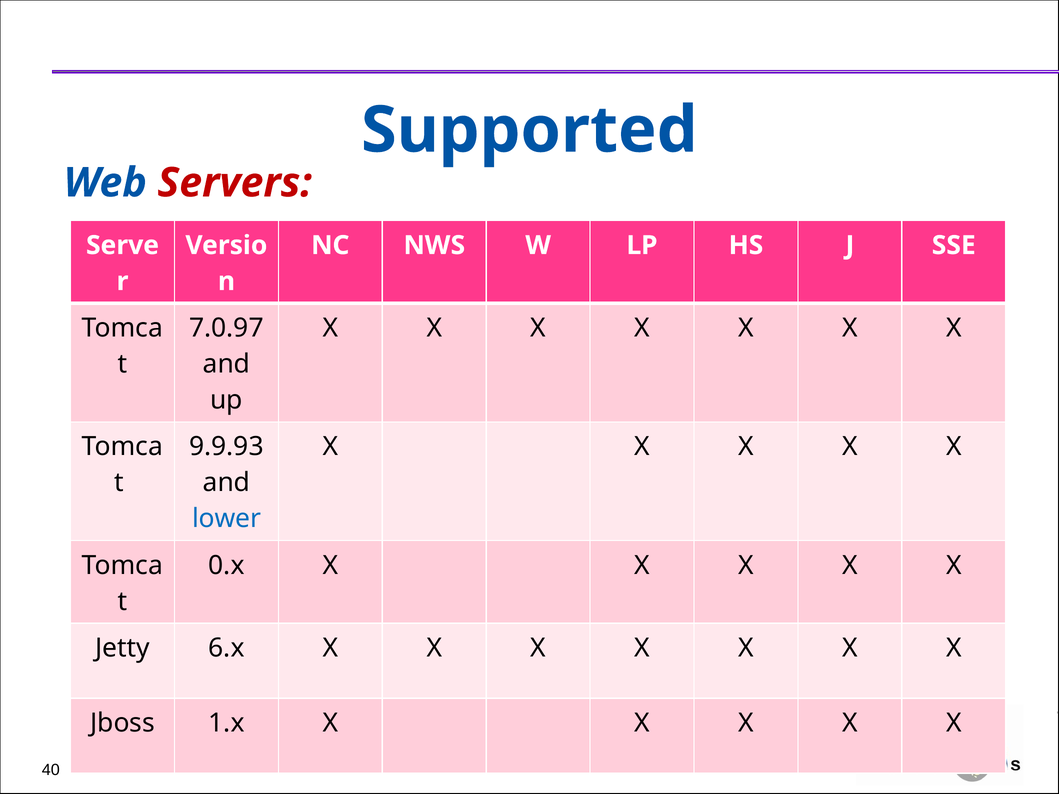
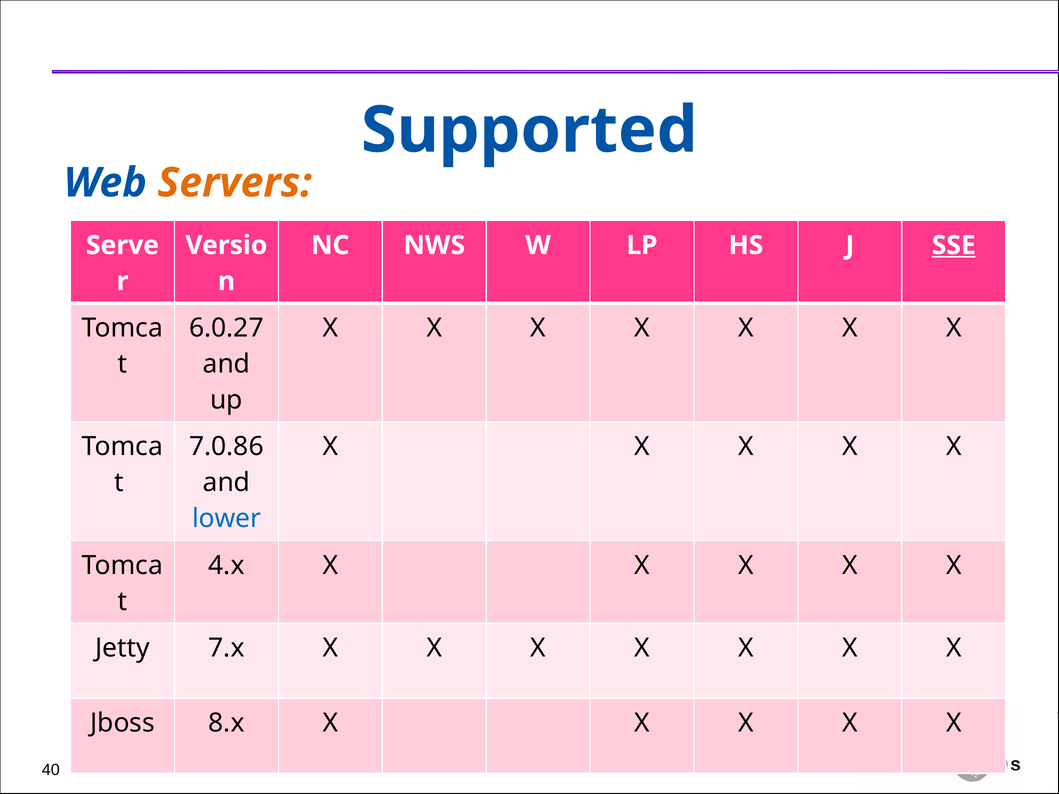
Servers colour: red -> orange
SSE underline: none -> present
7.0.97: 7.0.97 -> 6.0.27
9.9.93: 9.9.93 -> 7.0.86
0.x: 0.x -> 4.x
6.x: 6.x -> 7.x
1.x: 1.x -> 8.x
